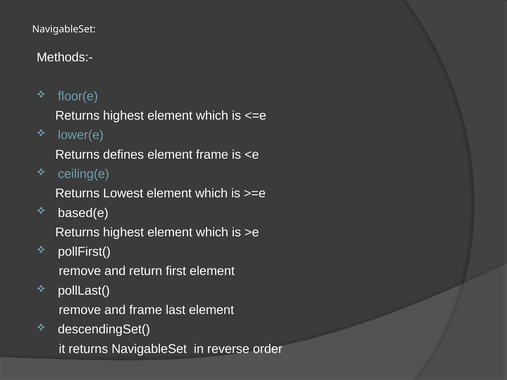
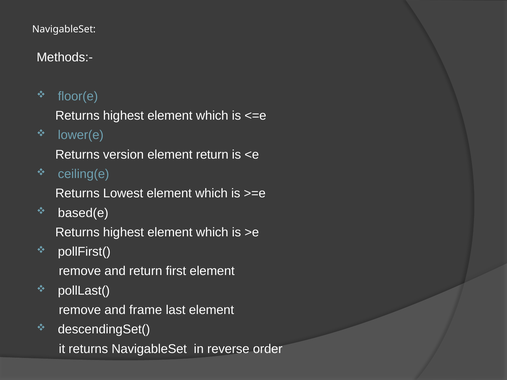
defines: defines -> version
element frame: frame -> return
